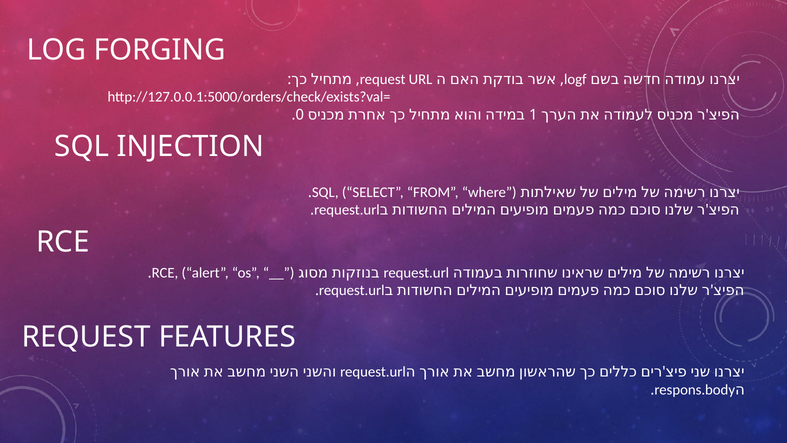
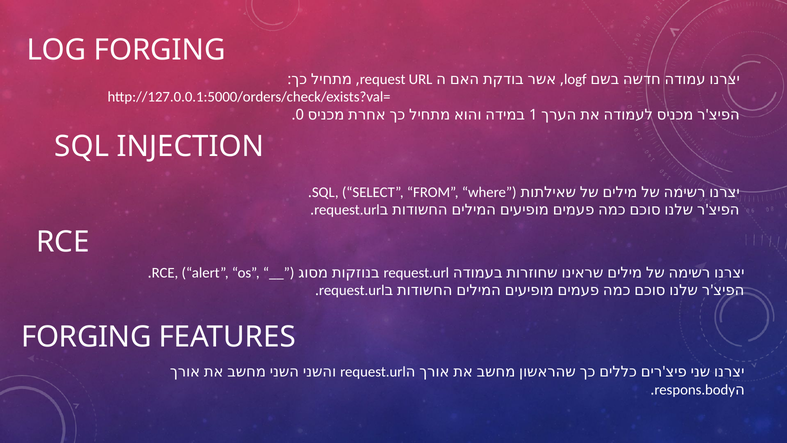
REQUEST at (86, 337): REQUEST -> FORGING
